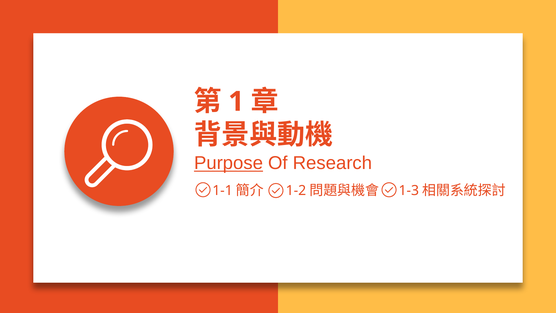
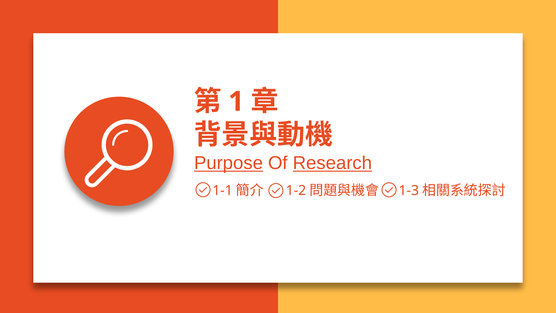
Research underline: none -> present
